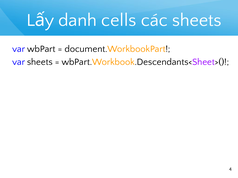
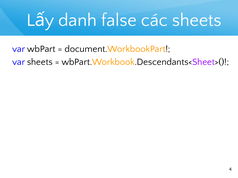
cells: cells -> false
